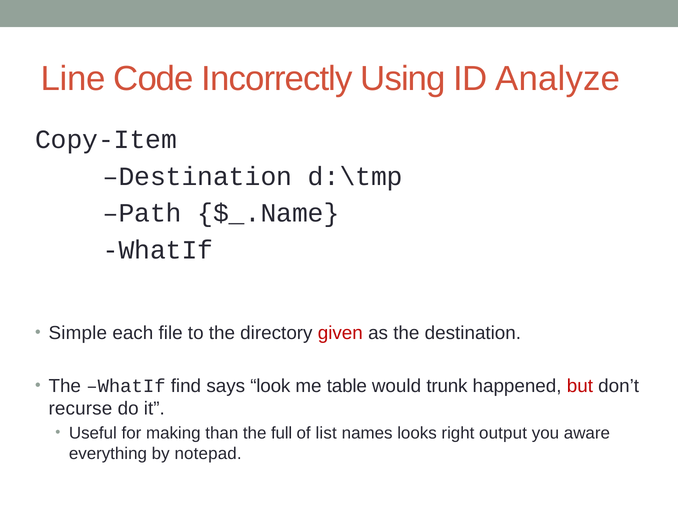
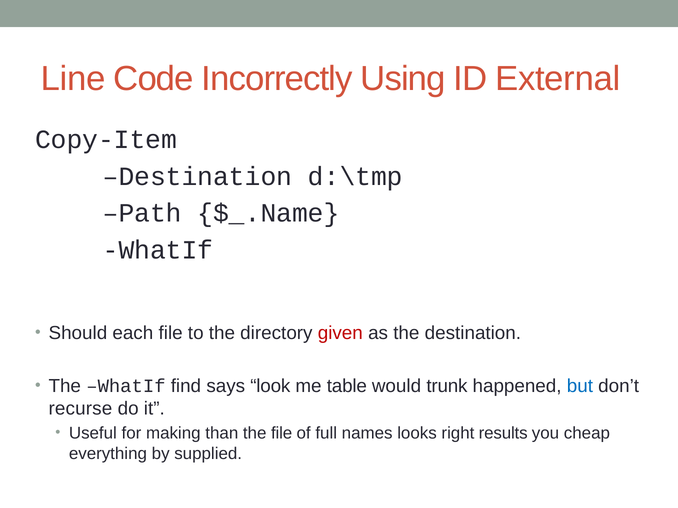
Analyze: Analyze -> External
Simple: Simple -> Should
but colour: red -> blue
the full: full -> file
list: list -> full
output: output -> results
aware: aware -> cheap
notepad: notepad -> supplied
